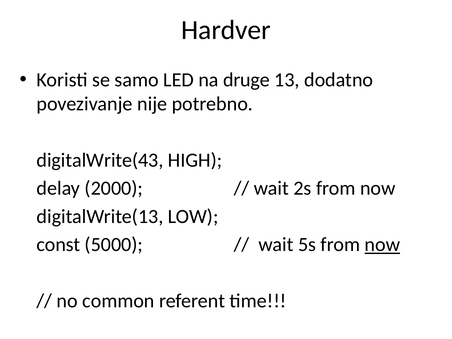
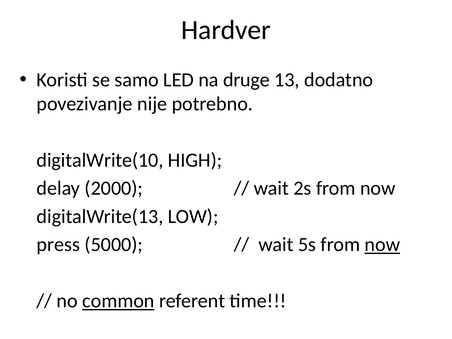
digitalWrite(43: digitalWrite(43 -> digitalWrite(10
const: const -> press
common underline: none -> present
